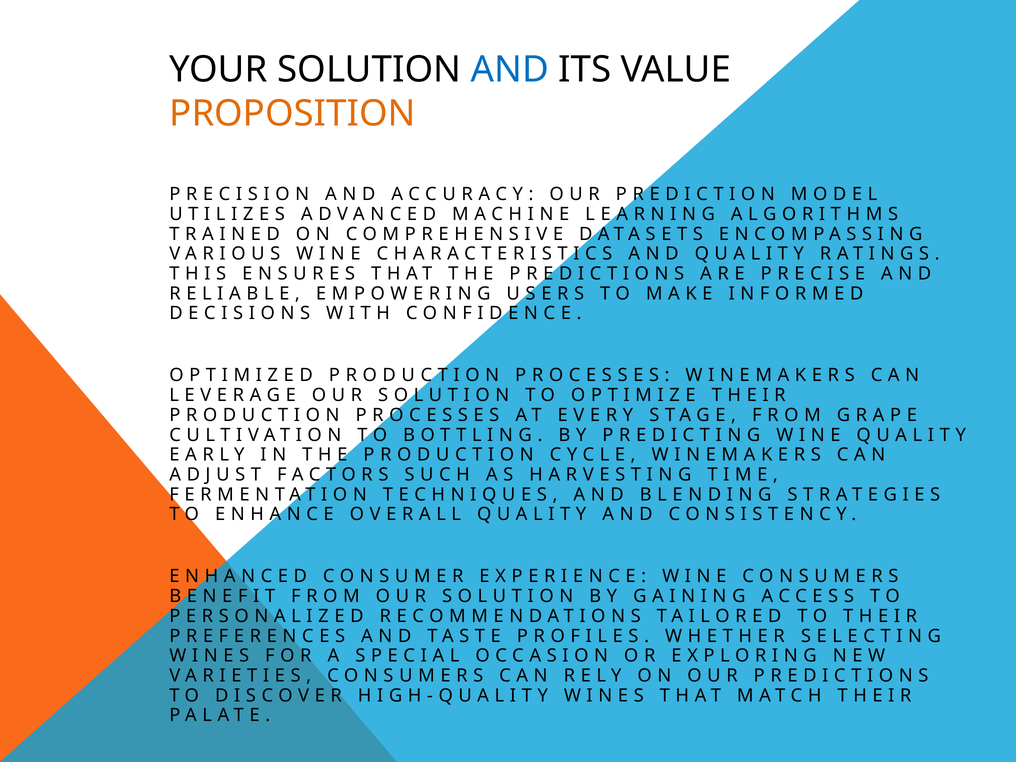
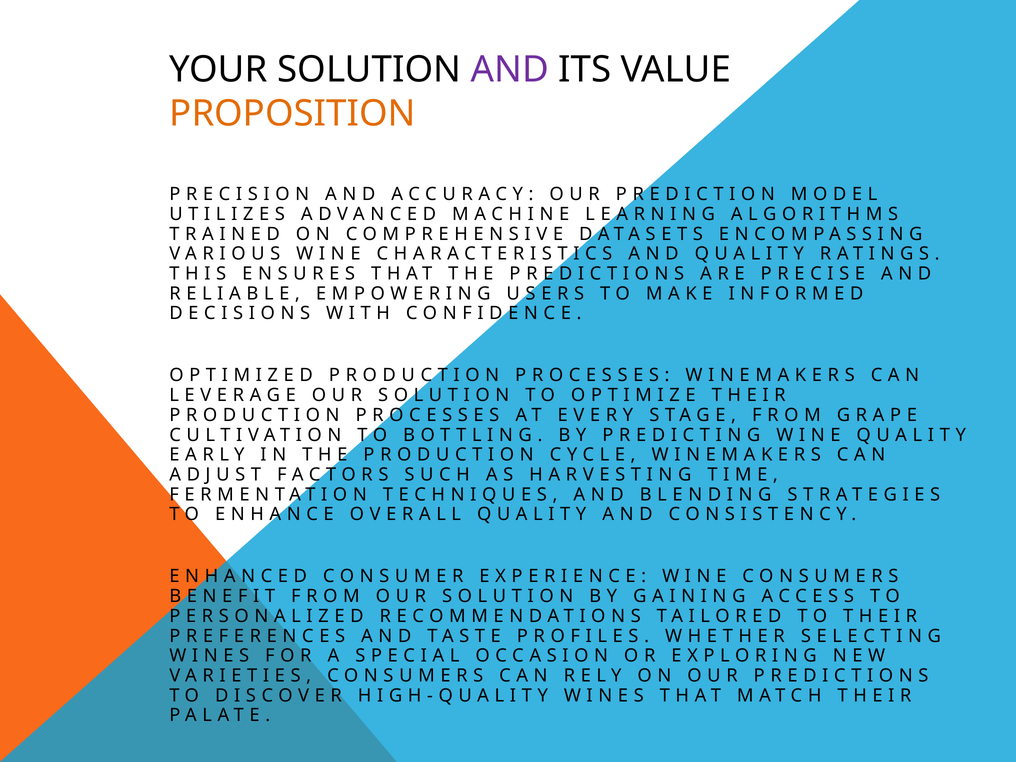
AND colour: blue -> purple
